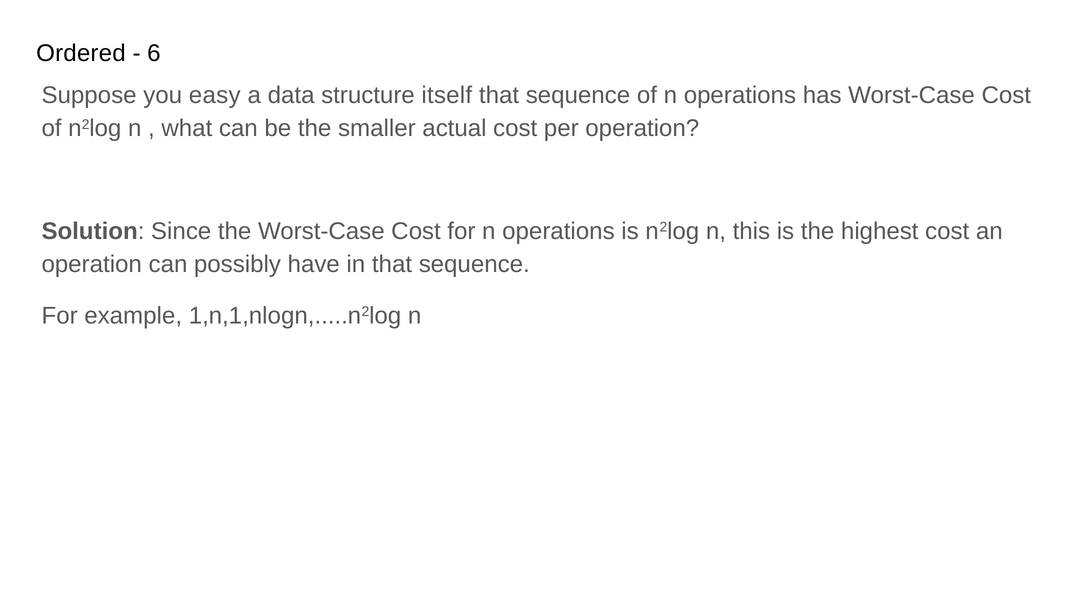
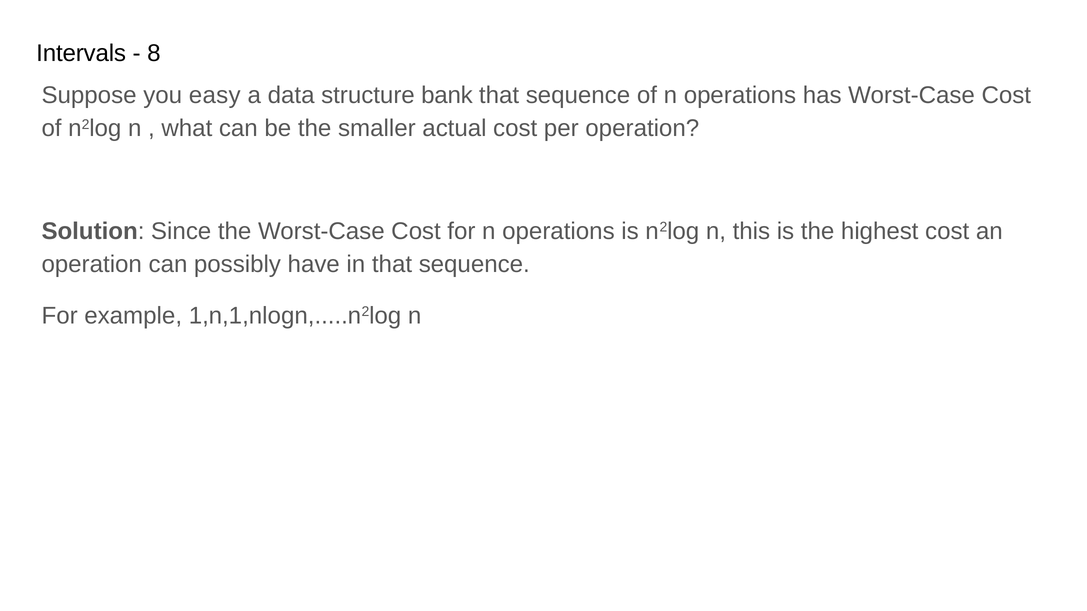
Ordered: Ordered -> Intervals
6: 6 -> 8
itself: itself -> bank
